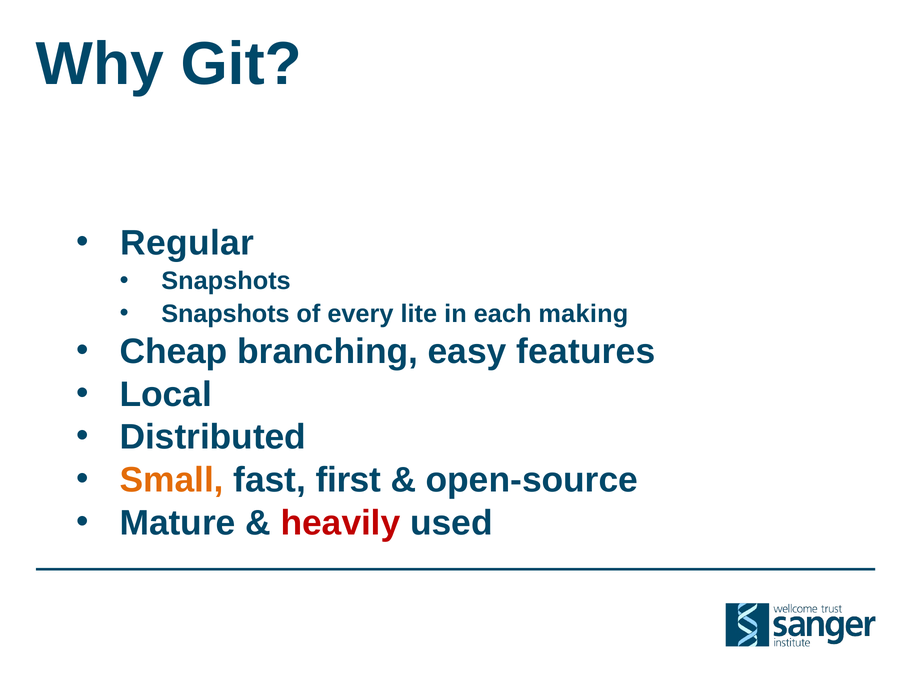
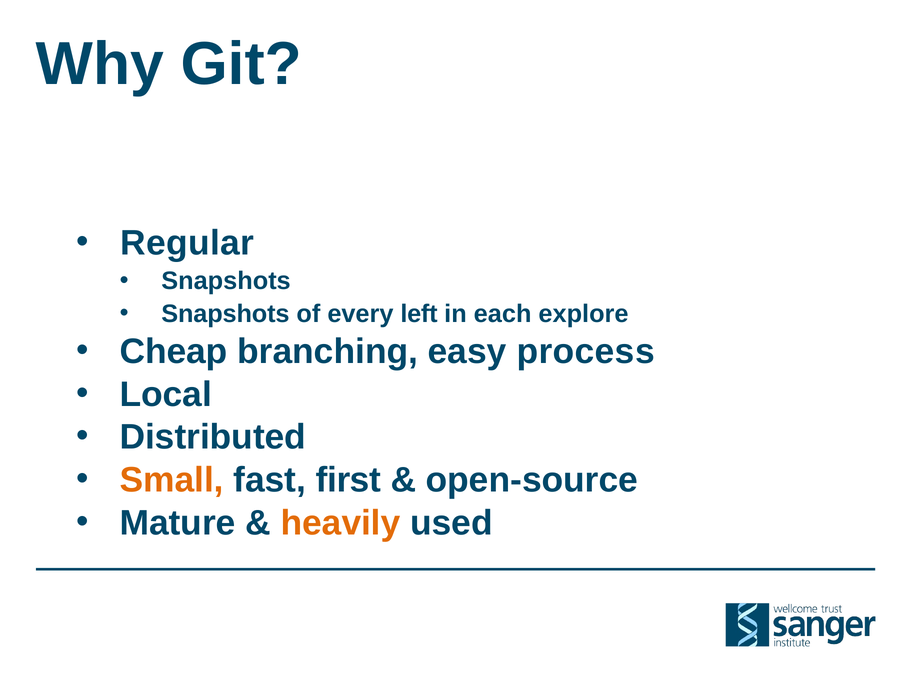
lite: lite -> left
making: making -> explore
features: features -> process
heavily colour: red -> orange
